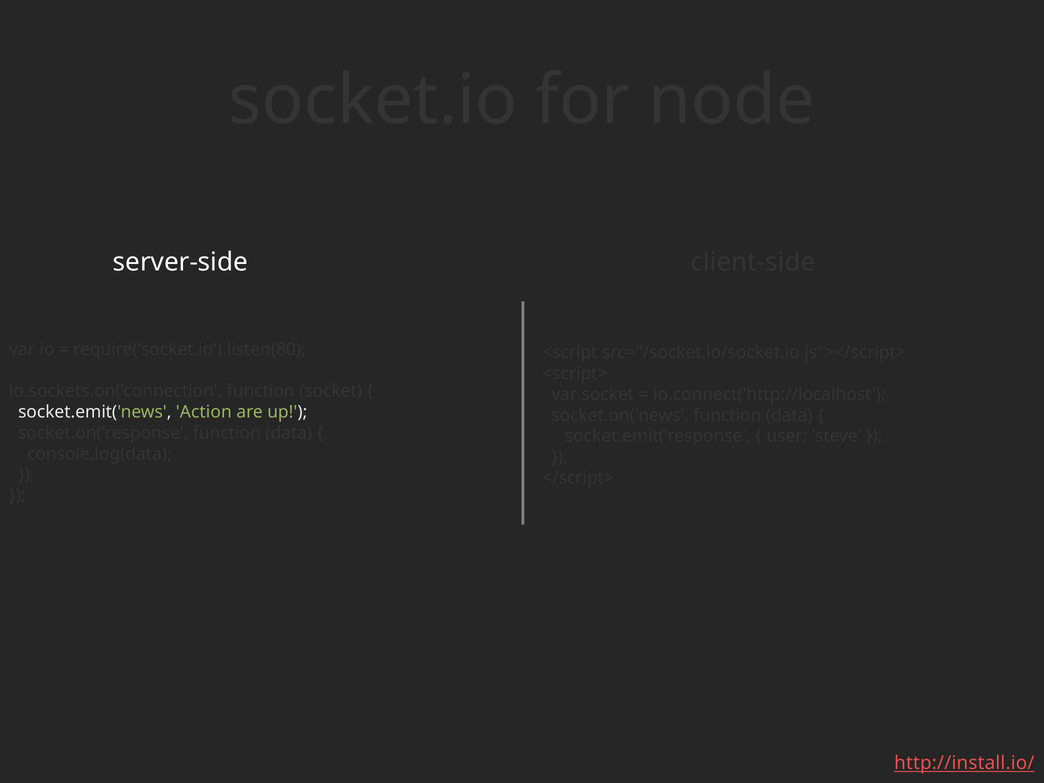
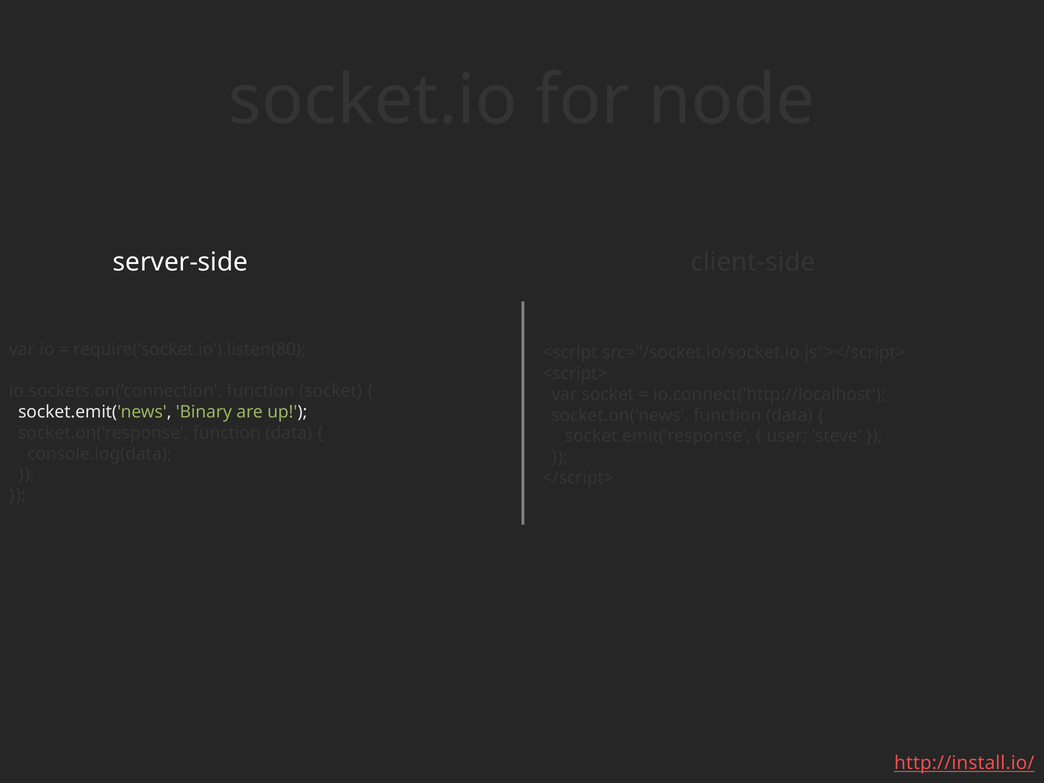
Action: Action -> Binary
